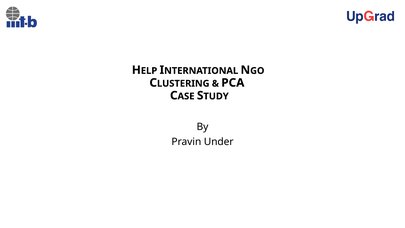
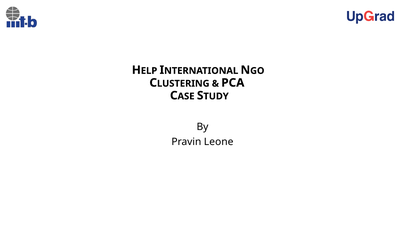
Under: Under -> Leone
